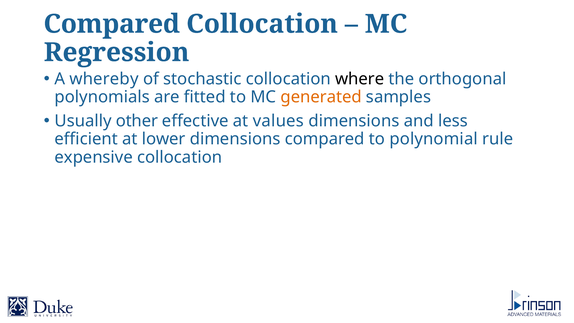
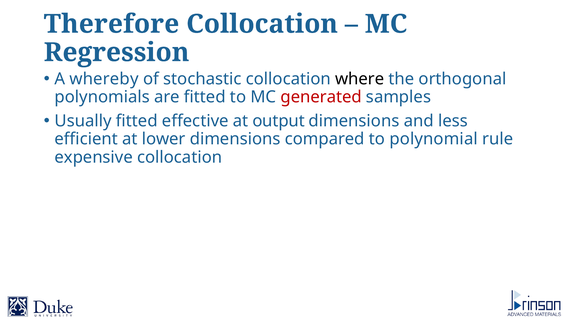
Compared at (112, 24): Compared -> Therefore
generated colour: orange -> red
Usually other: other -> fitted
values: values -> output
